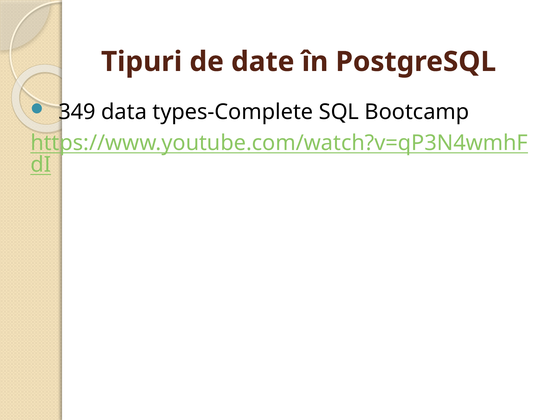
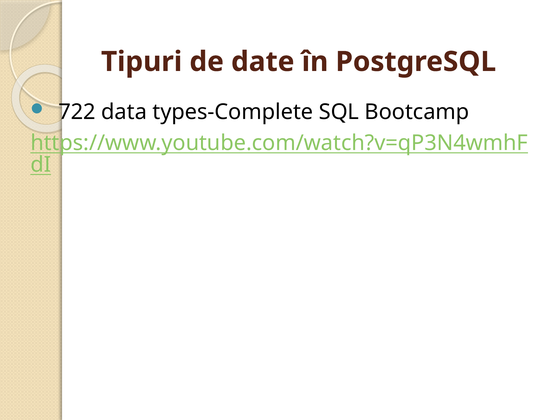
349: 349 -> 722
